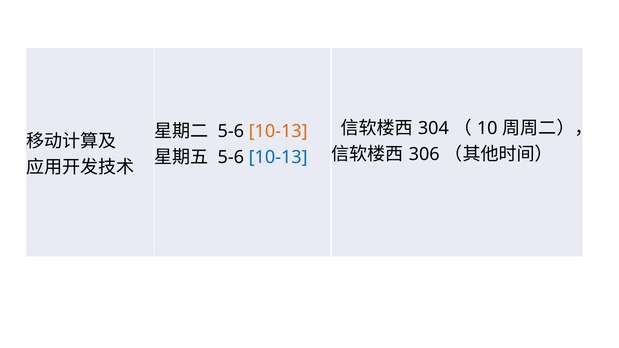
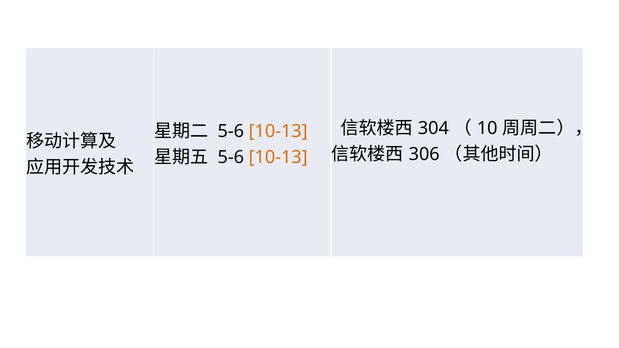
10-13 at (278, 157) colour: blue -> orange
